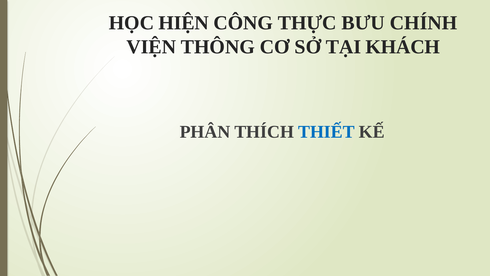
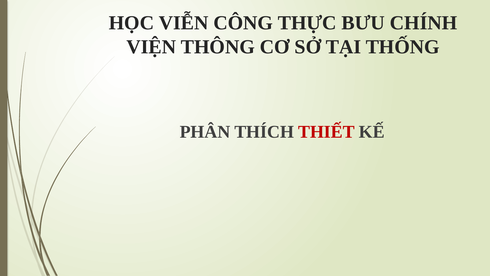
HIỆN: HIỆN -> VIỄN
KHÁCH: KHÁCH -> THỐNG
THIẾT colour: blue -> red
